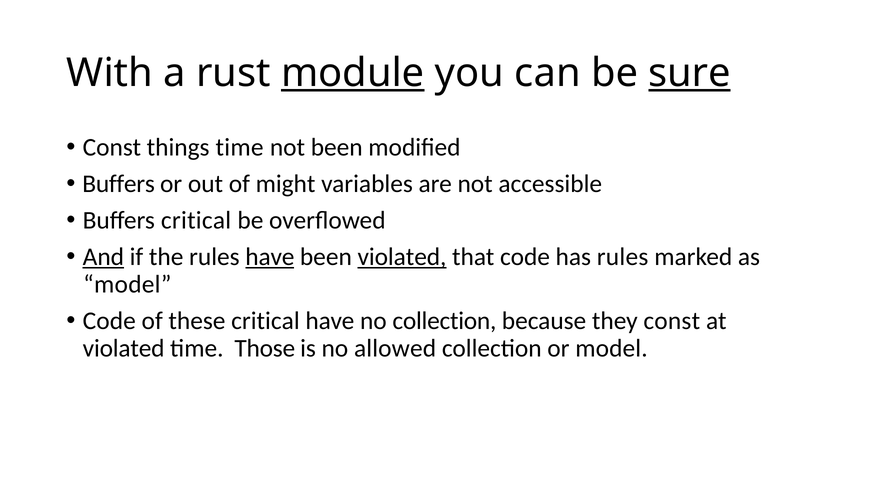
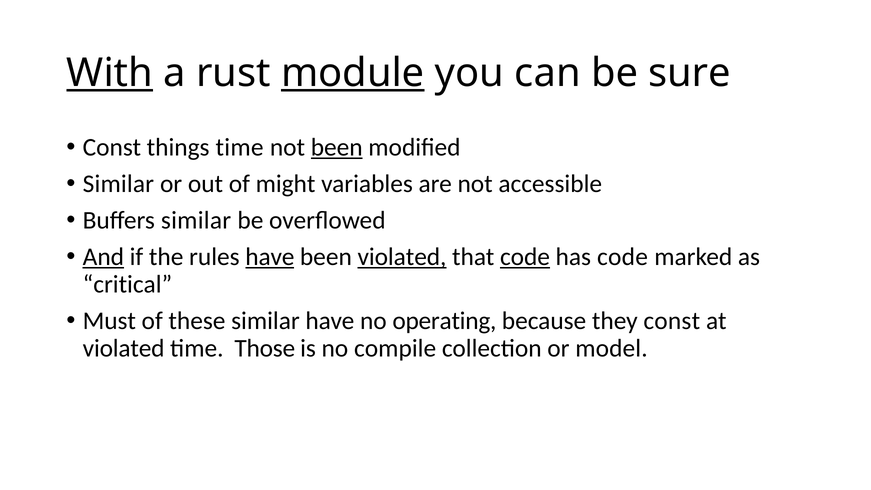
With underline: none -> present
sure underline: present -> none
been at (337, 147) underline: none -> present
Buffers at (119, 184): Buffers -> Similar
Buffers critical: critical -> similar
code at (525, 257) underline: none -> present
has rules: rules -> code
model at (127, 284): model -> critical
Code at (109, 321): Code -> Must
these critical: critical -> similar
no collection: collection -> operating
allowed: allowed -> compile
